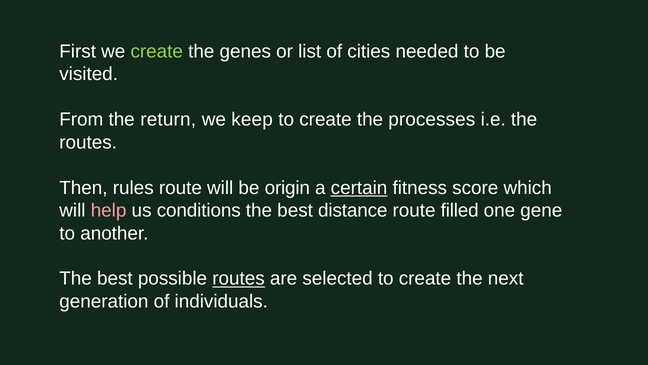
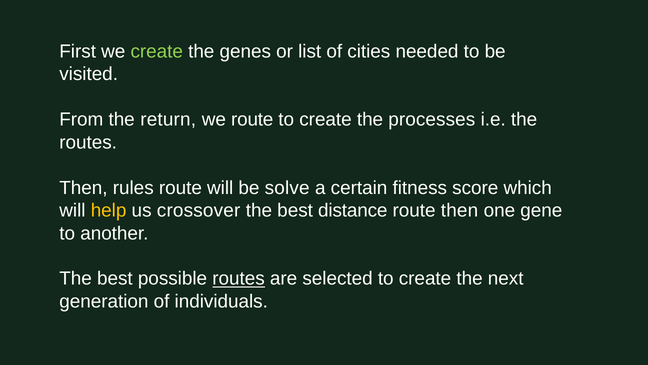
we keep: keep -> route
origin: origin -> solve
certain underline: present -> none
help colour: pink -> yellow
conditions: conditions -> crossover
route filled: filled -> then
